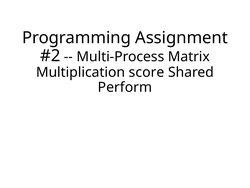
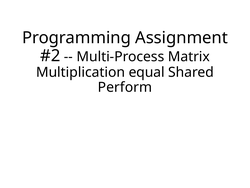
score: score -> equal
